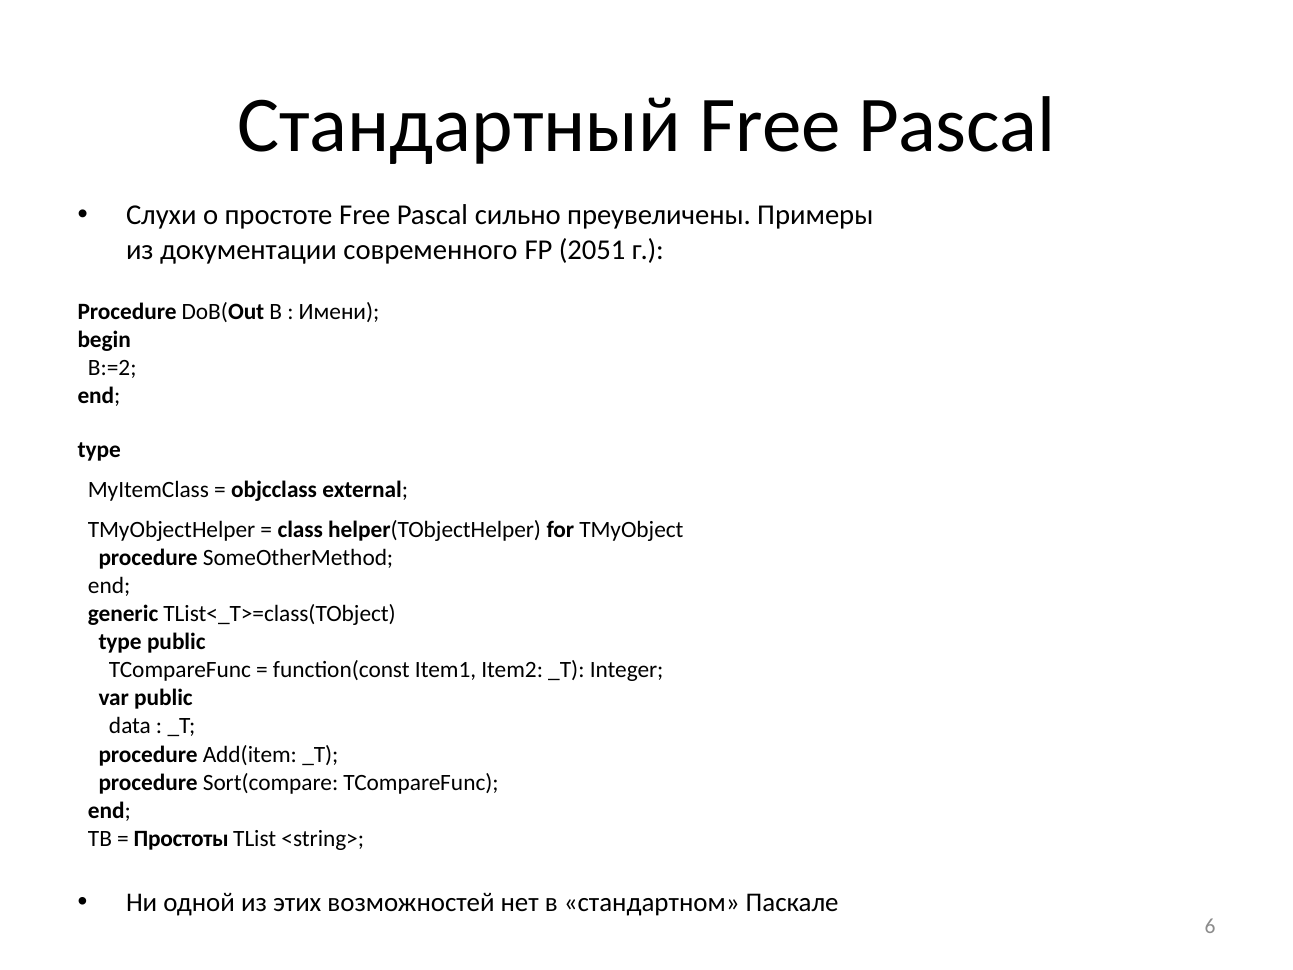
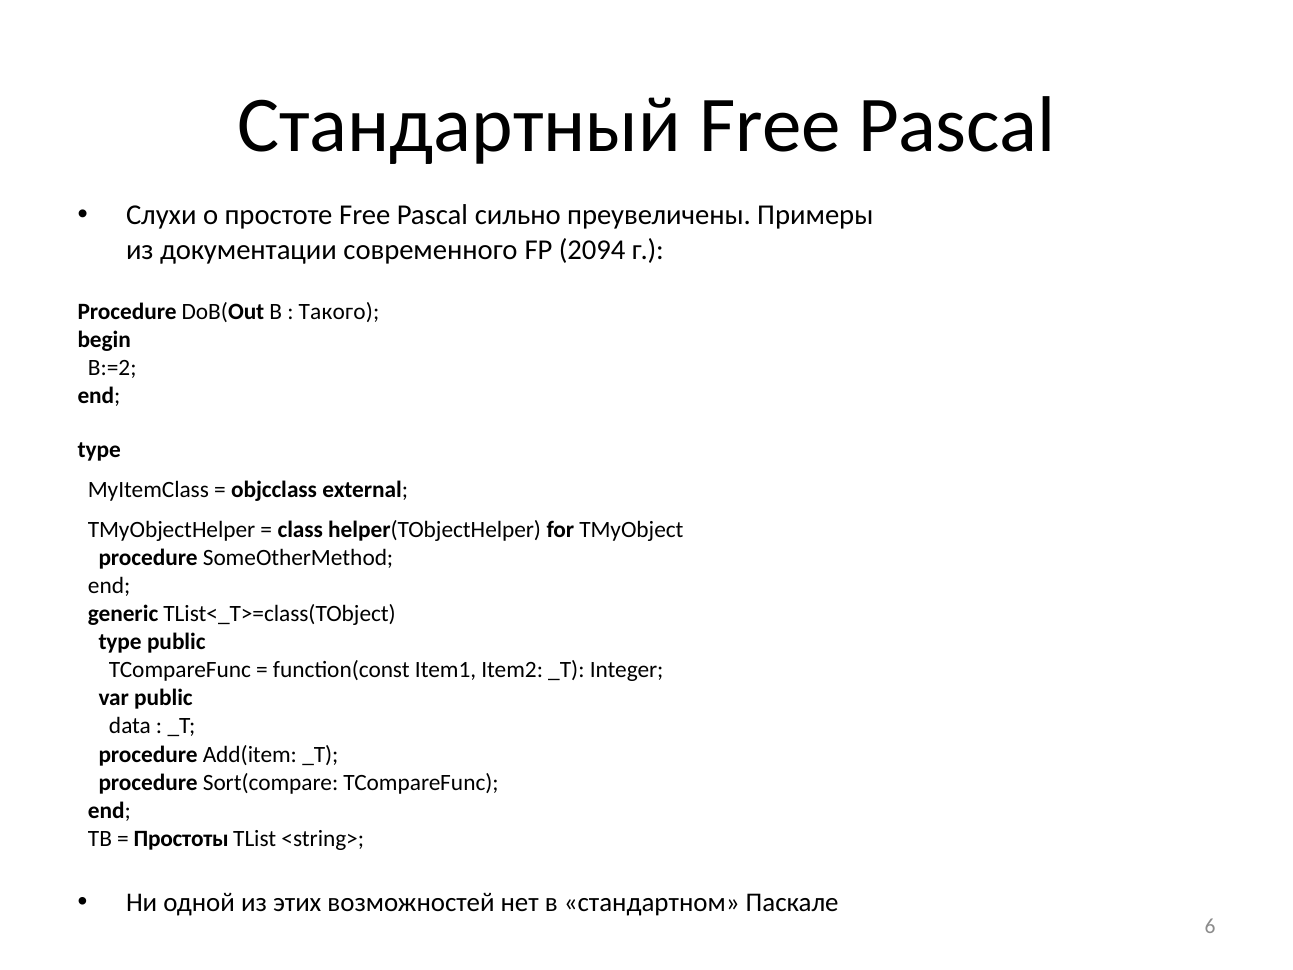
2051: 2051 -> 2094
Имени: Имени -> Такого
